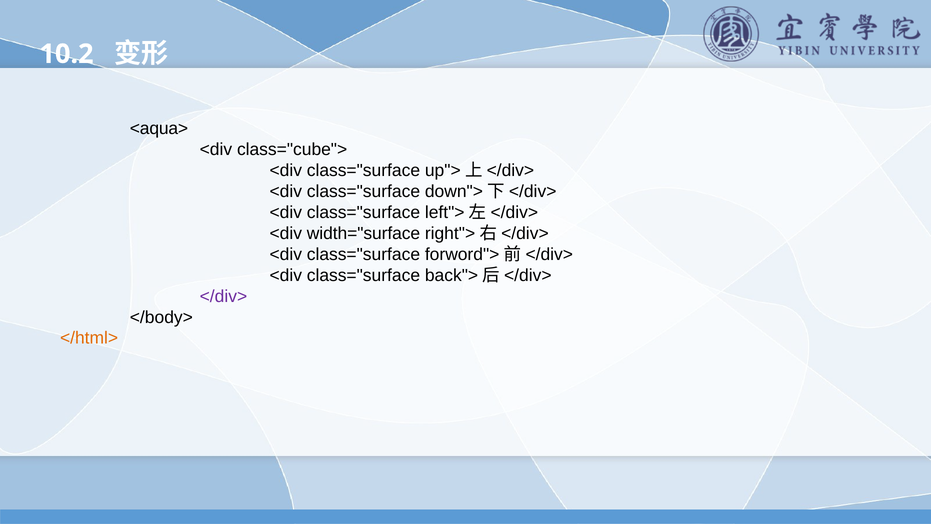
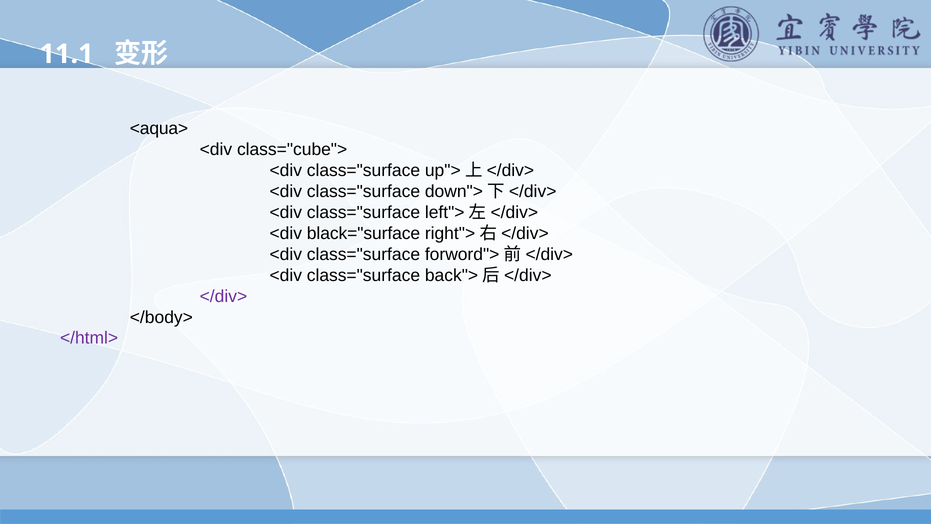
10.2: 10.2 -> 11.1
width="surface: width="surface -> black="surface
</html> colour: orange -> purple
